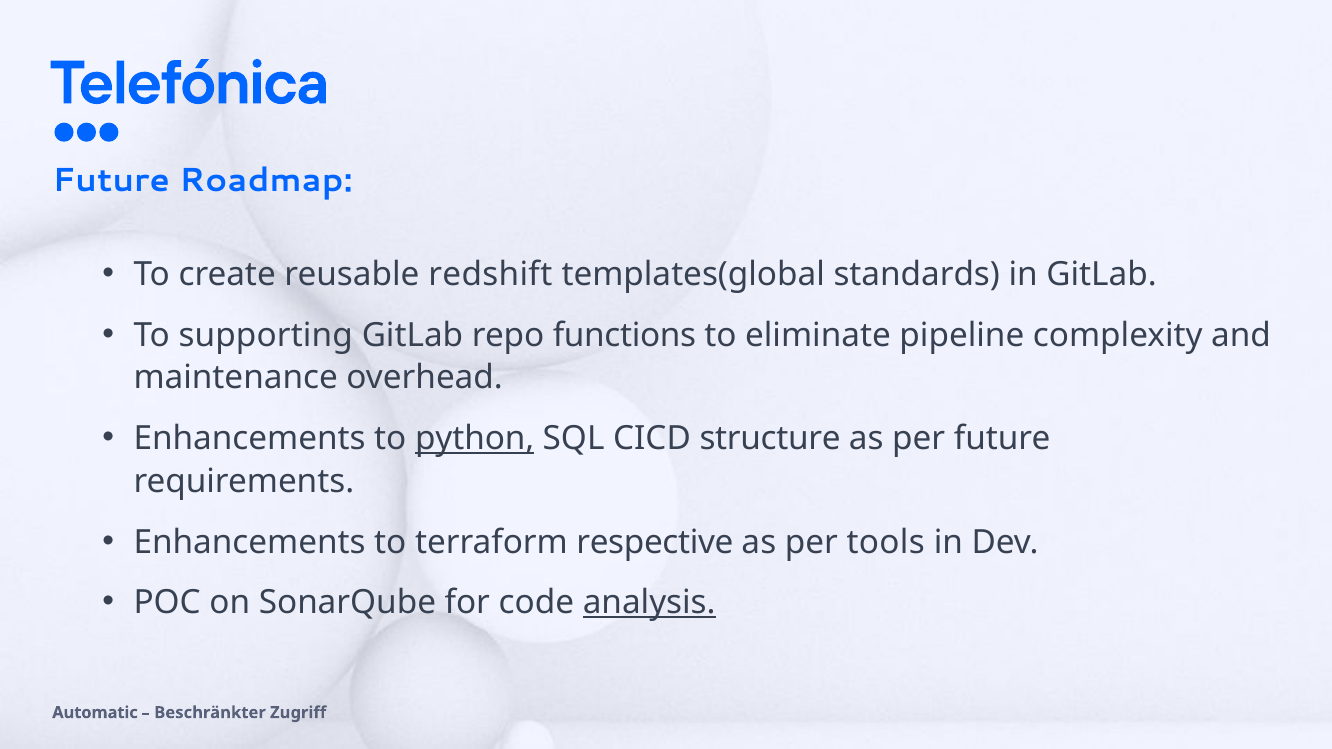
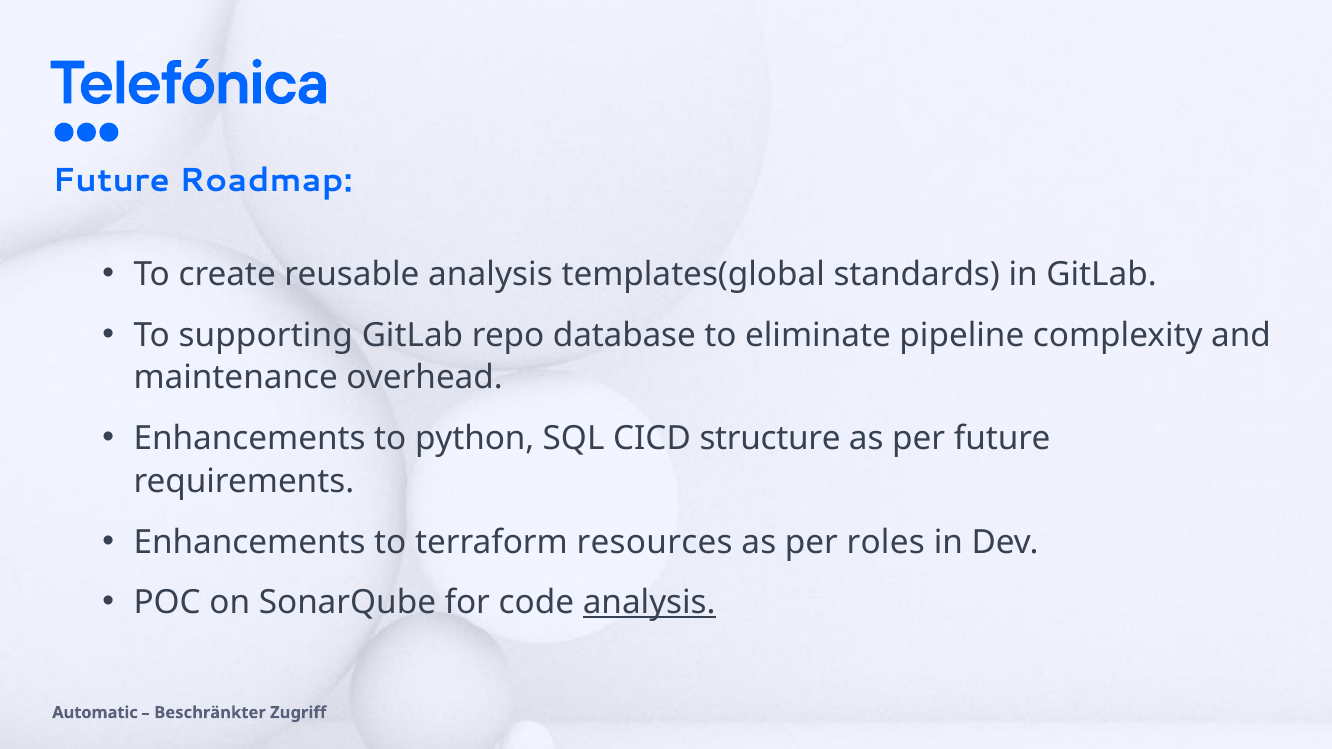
reusable redshift: redshift -> analysis
functions: functions -> database
python underline: present -> none
respective: respective -> resources
tools: tools -> roles
